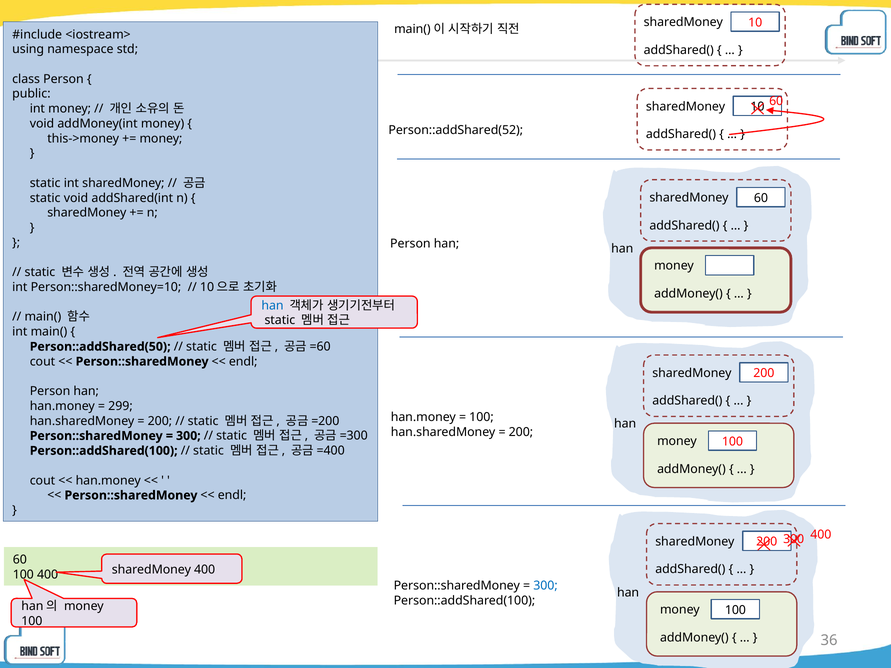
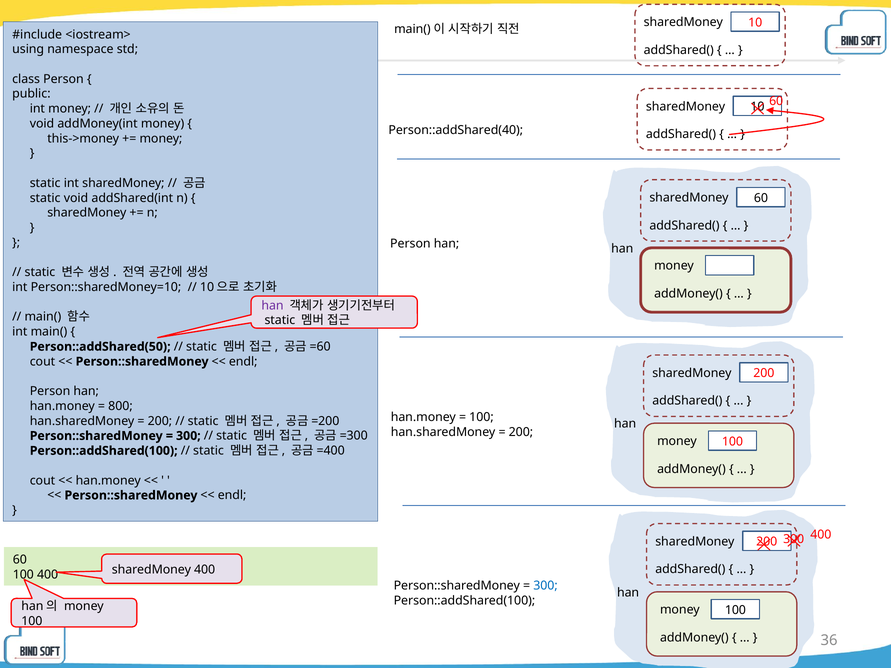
Person::addShared(52: Person::addShared(52 -> Person::addShared(40
han at (272, 306) colour: blue -> purple
299: 299 -> 800
